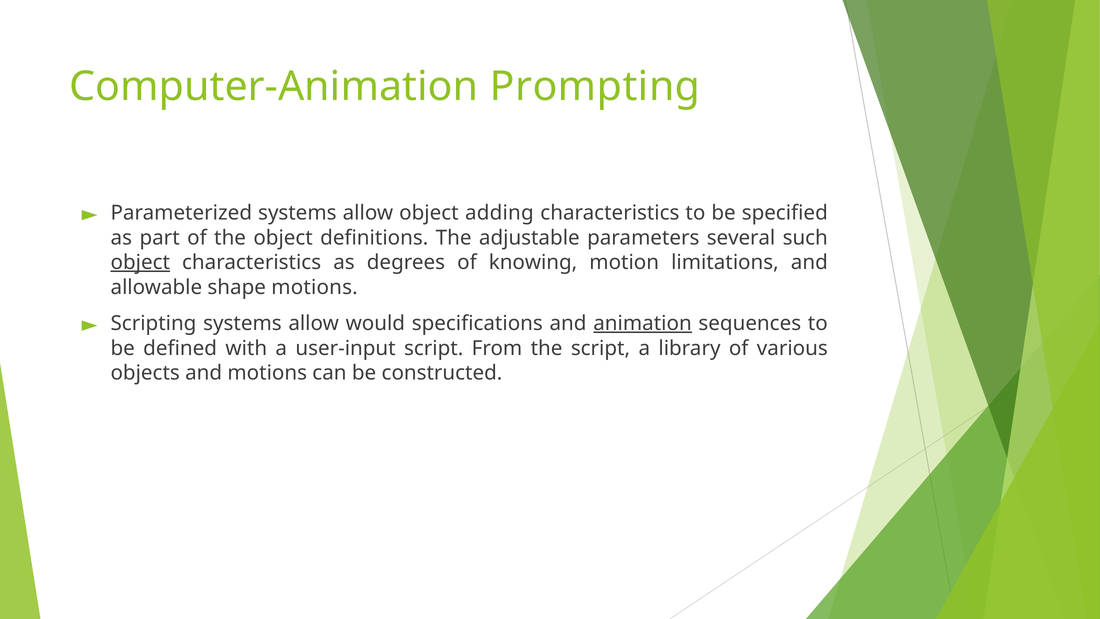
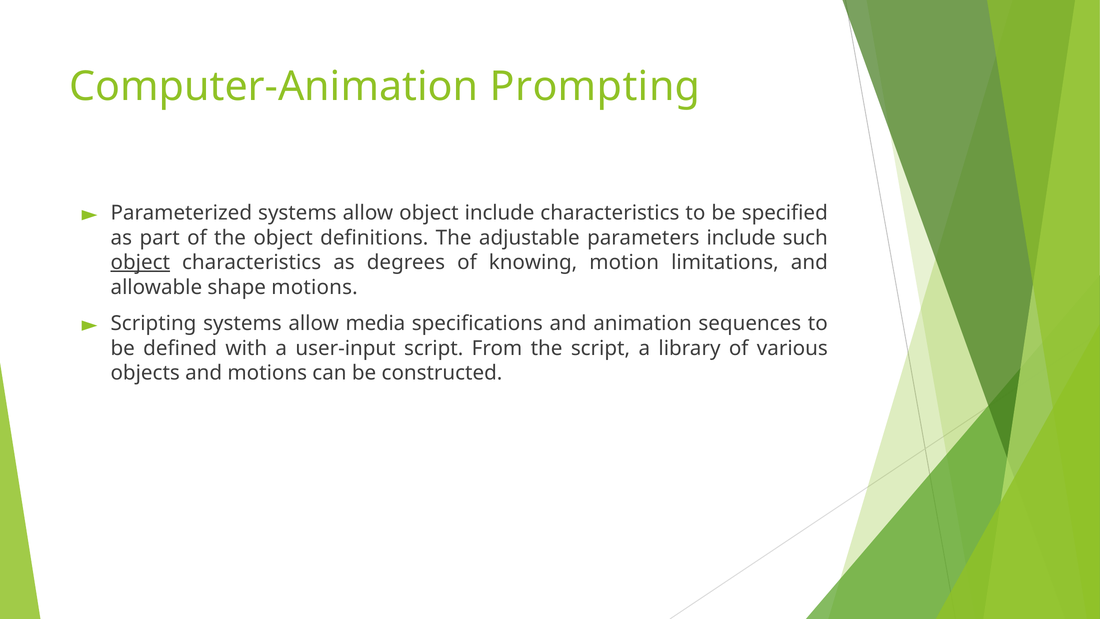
object adding: adding -> include
parameters several: several -> include
would: would -> media
animation underline: present -> none
